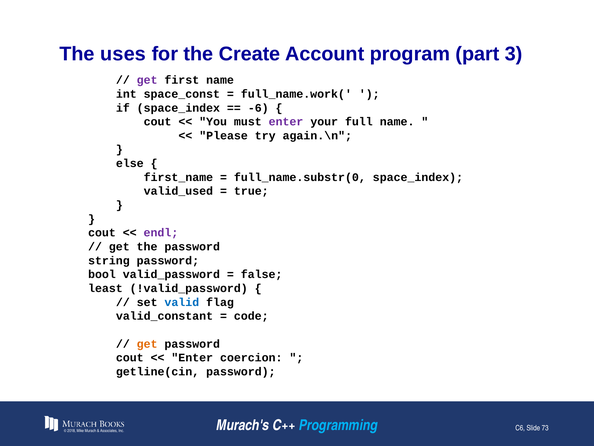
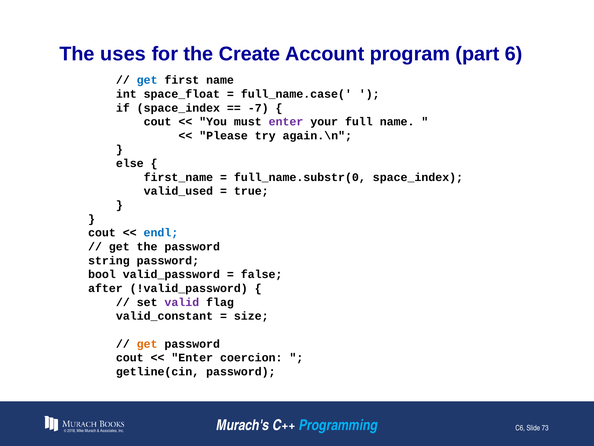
3: 3 -> 6
get at (147, 80) colour: purple -> blue
space_const: space_const -> space_float
full_name.work(: full_name.work( -> full_name.case(
-6: -6 -> -7
endl colour: purple -> blue
least: least -> after
valid colour: blue -> purple
code: code -> size
